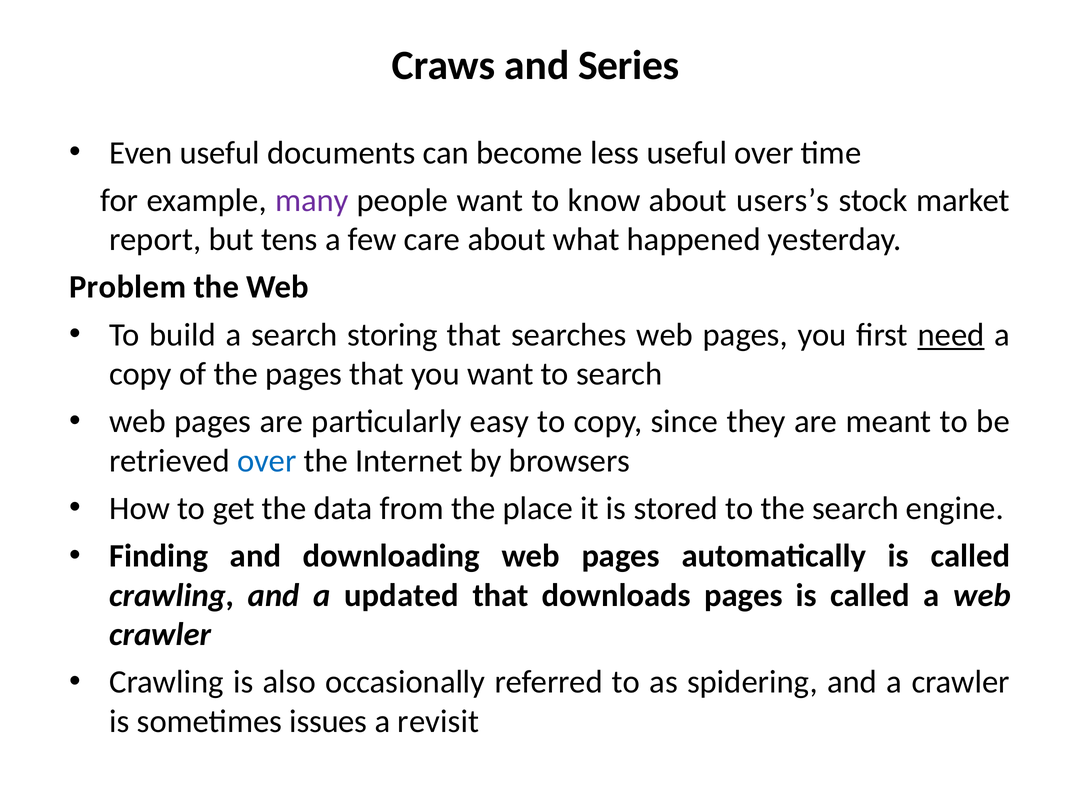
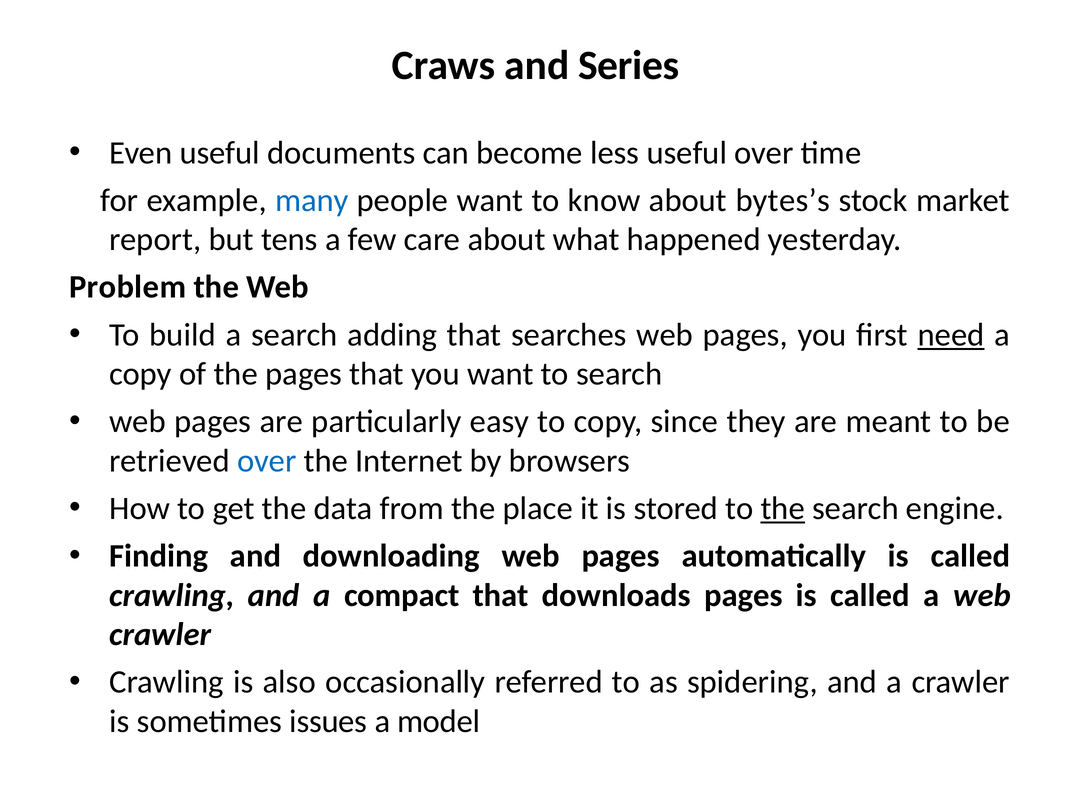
many colour: purple -> blue
users’s: users’s -> bytes’s
storing: storing -> adding
the at (783, 508) underline: none -> present
updated: updated -> compact
revisit: revisit -> model
